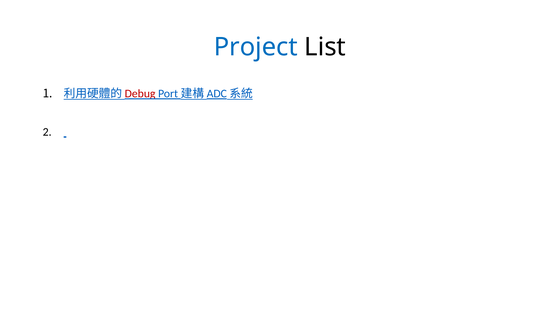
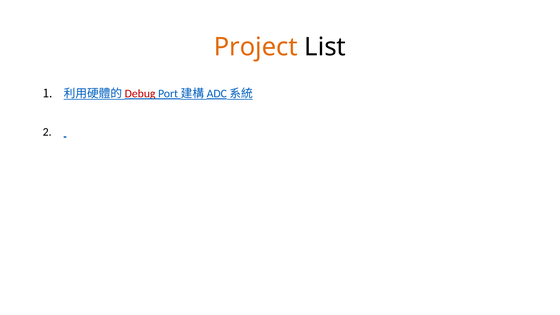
Project colour: blue -> orange
